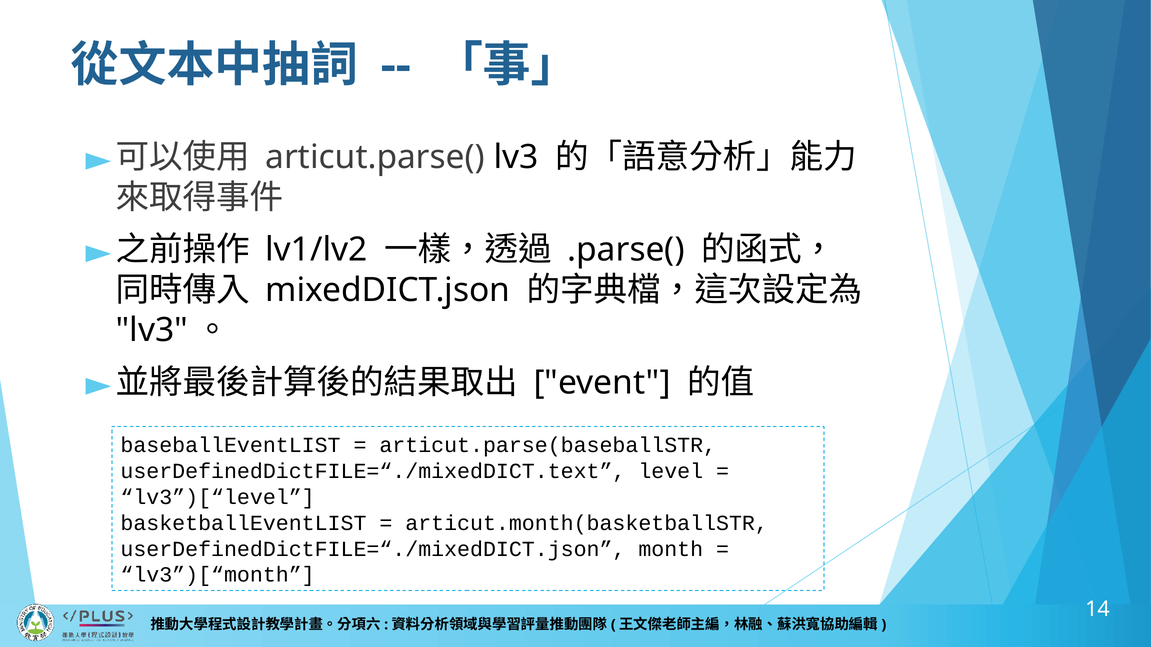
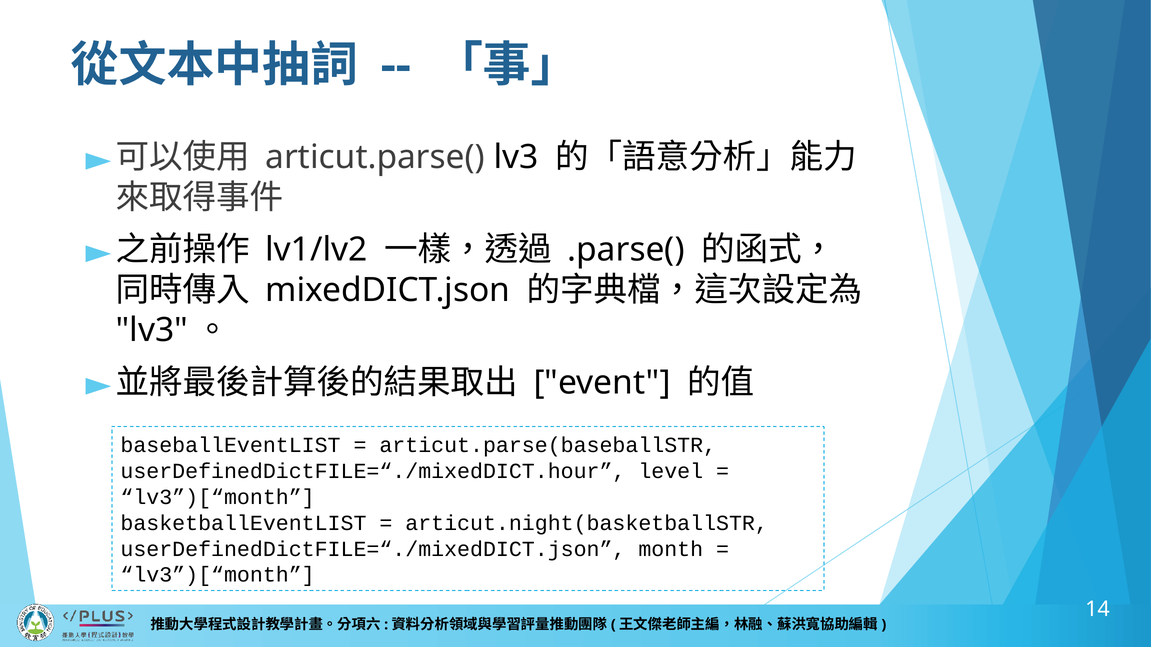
userDefinedDictFILE=“./mixedDICT.text: userDefinedDictFILE=“./mixedDICT.text -> userDefinedDictFILE=“./mixedDICT.hour
lv3”)[“level at (218, 497): lv3”)[“level -> lv3”)[“month
articut.month(basketballSTR: articut.month(basketballSTR -> articut.night(basketballSTR
